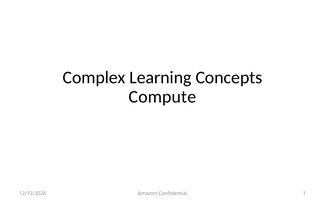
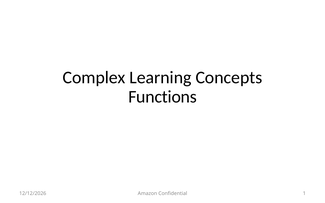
Compute: Compute -> Functions
